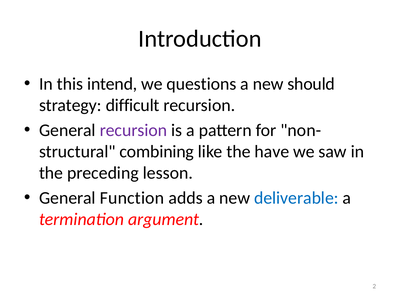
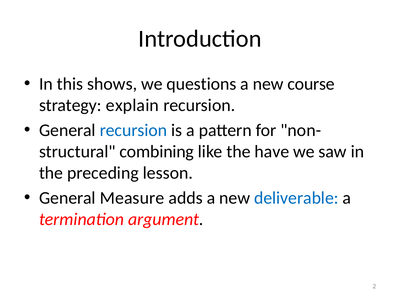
intend: intend -> shows
should: should -> course
difficult: difficult -> explain
recursion at (133, 130) colour: purple -> blue
Function: Function -> Measure
